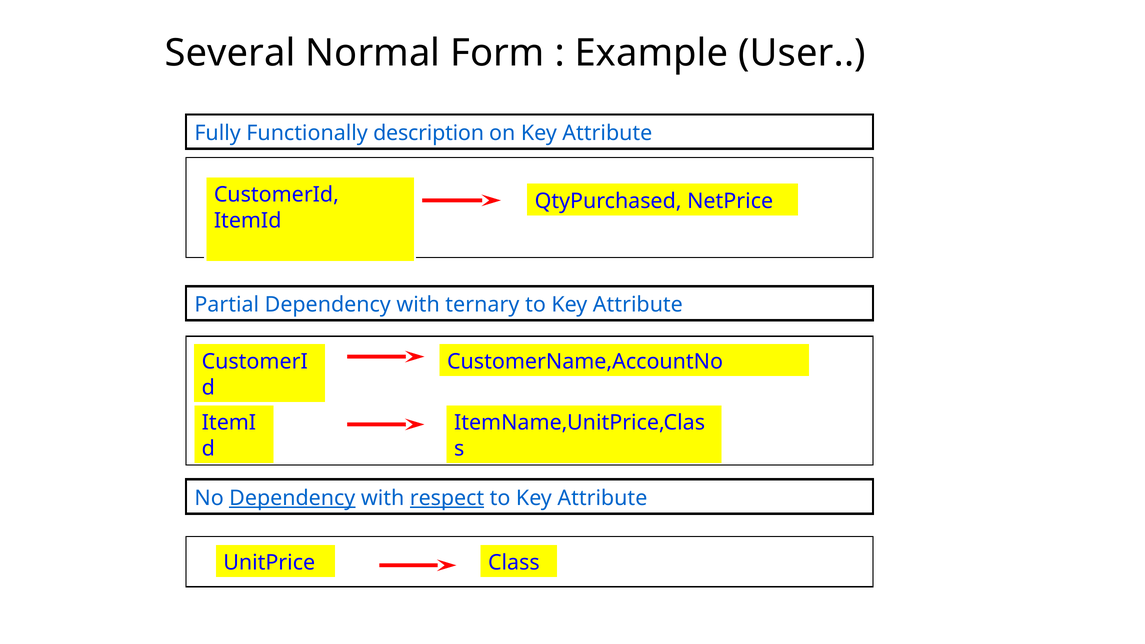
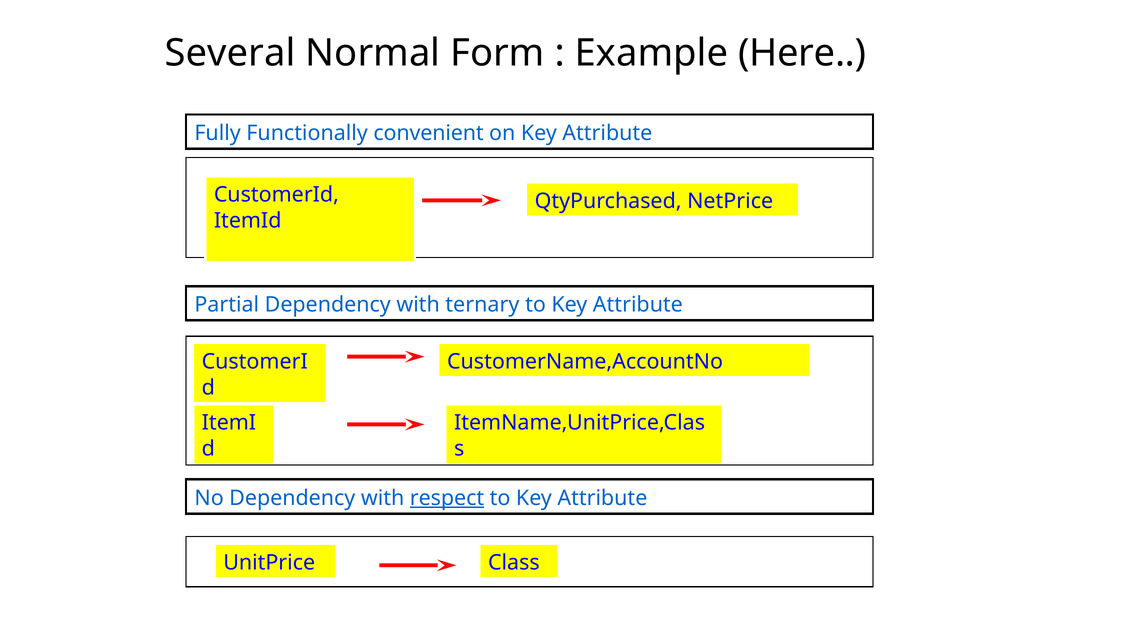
User: User -> Here
description: description -> convenient
Dependency at (292, 498) underline: present -> none
